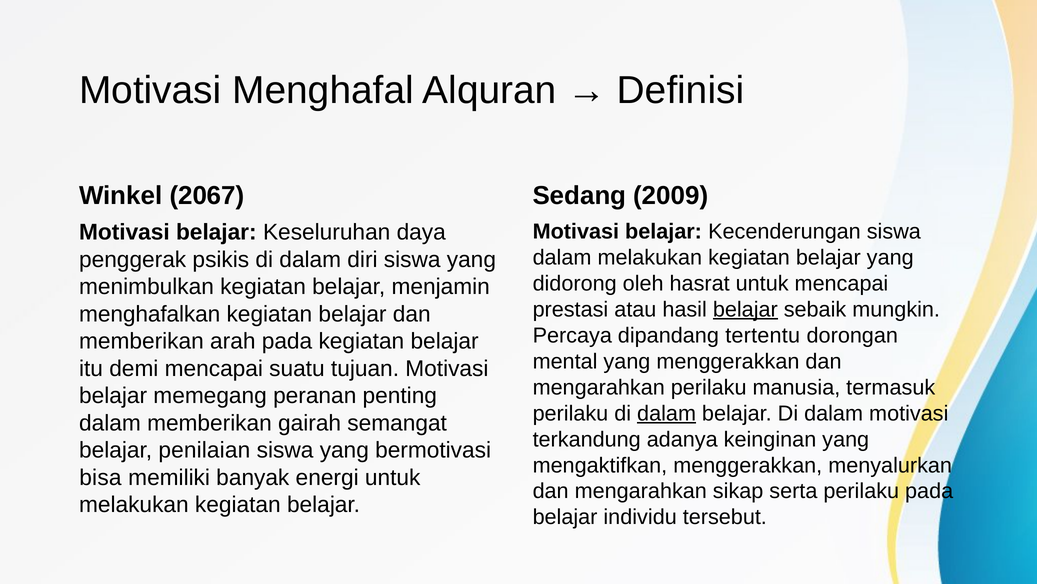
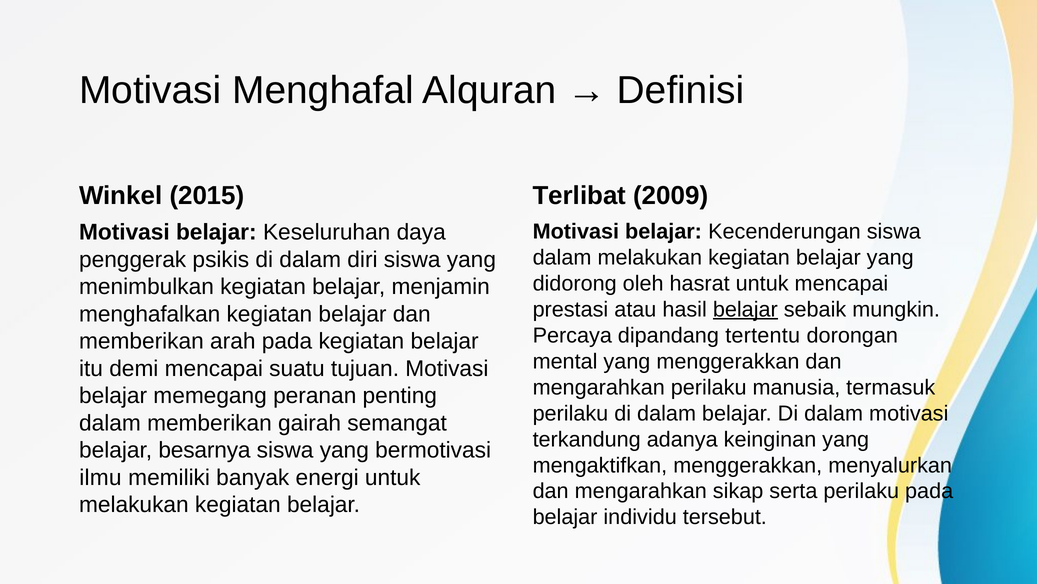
2067: 2067 -> 2015
Sedang: Sedang -> Terlibat
dalam at (667, 413) underline: present -> none
penilaian: penilaian -> besarnya
bisa: bisa -> ilmu
